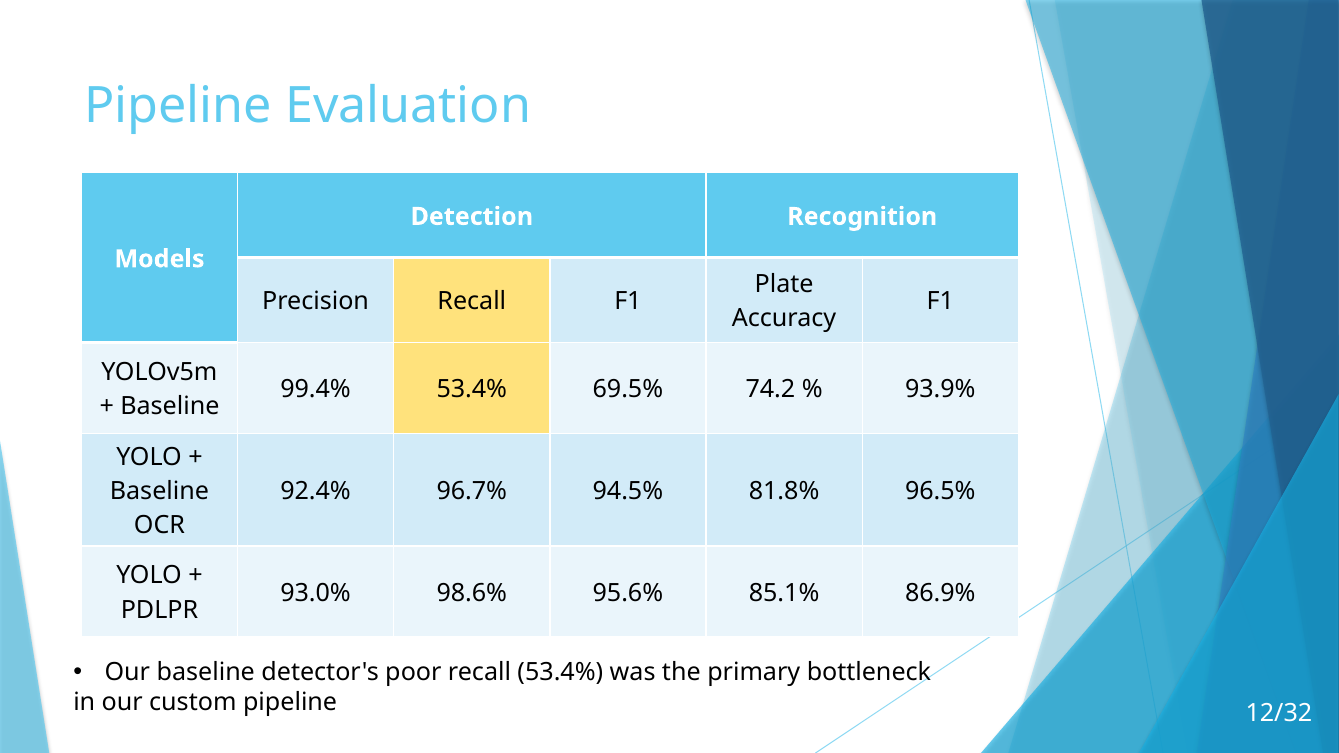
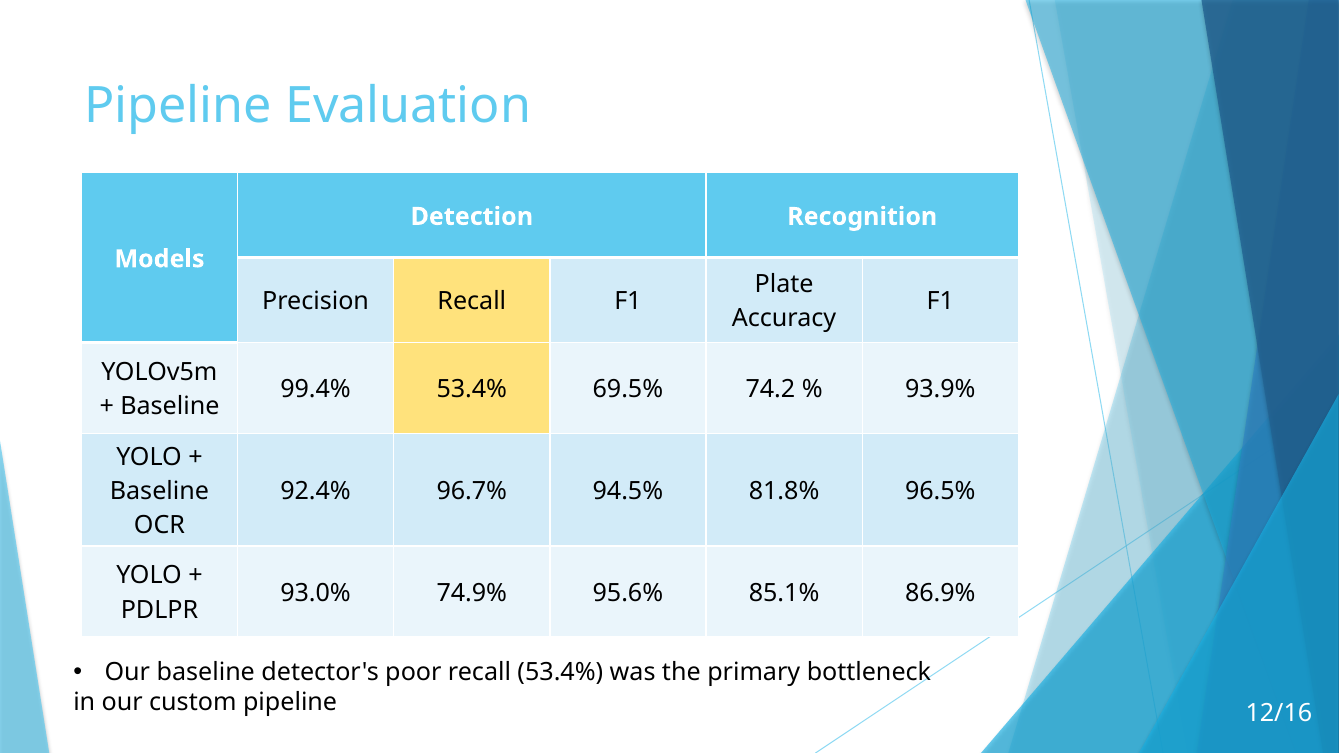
98.6%: 98.6% -> 74.9%
12/32: 12/32 -> 12/16
